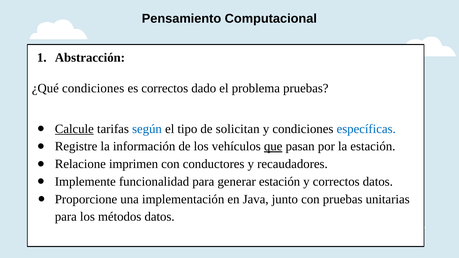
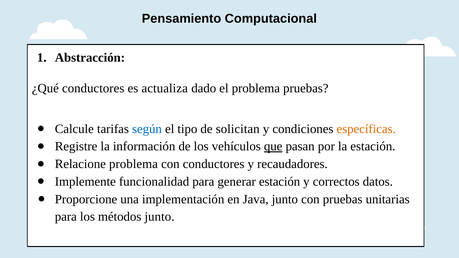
¿Qué condiciones: condiciones -> conductores
es correctos: correctos -> actualiza
Calcule underline: present -> none
específicas colour: blue -> orange
Relacione imprimen: imprimen -> problema
métodos datos: datos -> junto
